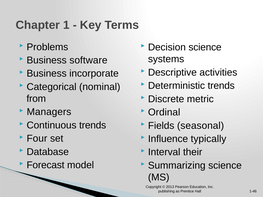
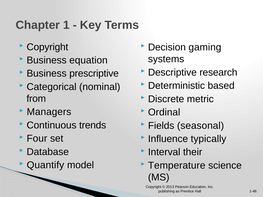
Problems at (47, 47): Problems -> Copyright
Decision science: science -> gaming
software: software -> equation
activities: activities -> research
incorporate: incorporate -> prescriptive
Deterministic trends: trends -> based
Forecast: Forecast -> Quantify
Summarizing: Summarizing -> Temperature
